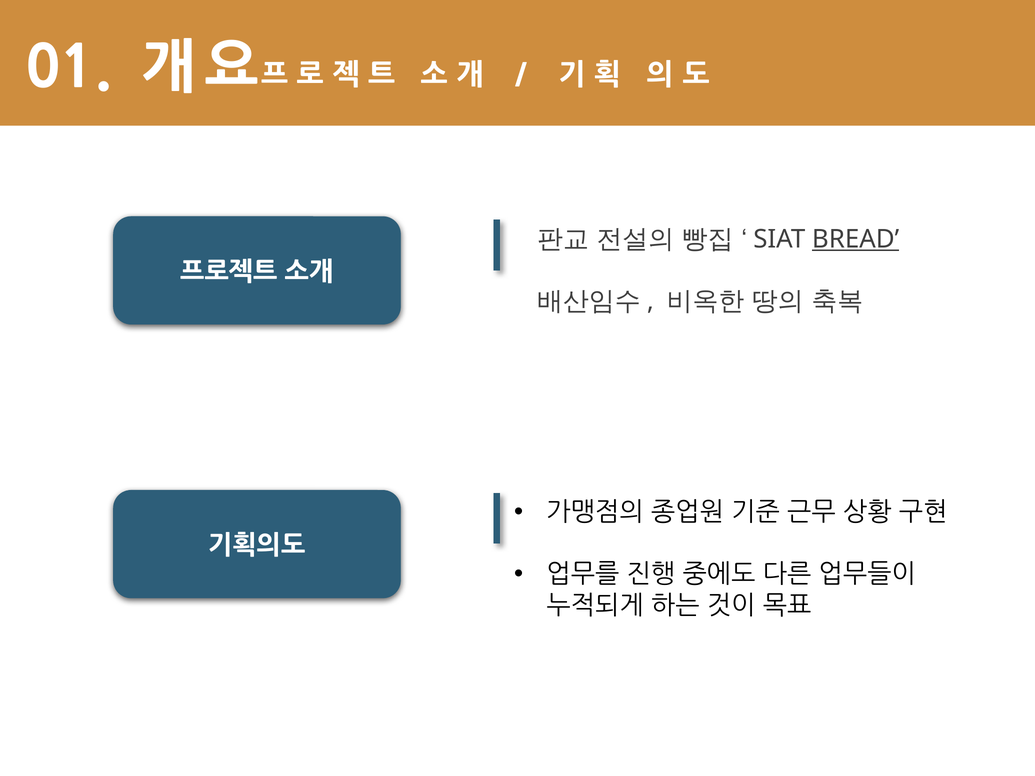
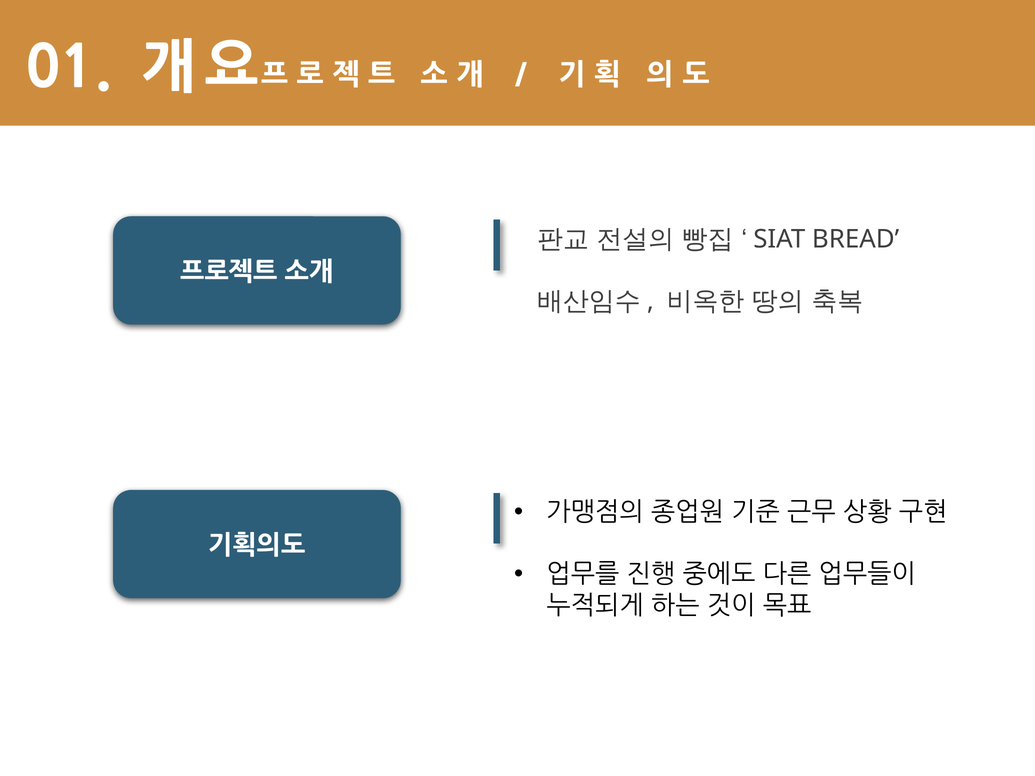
BREAD underline: present -> none
